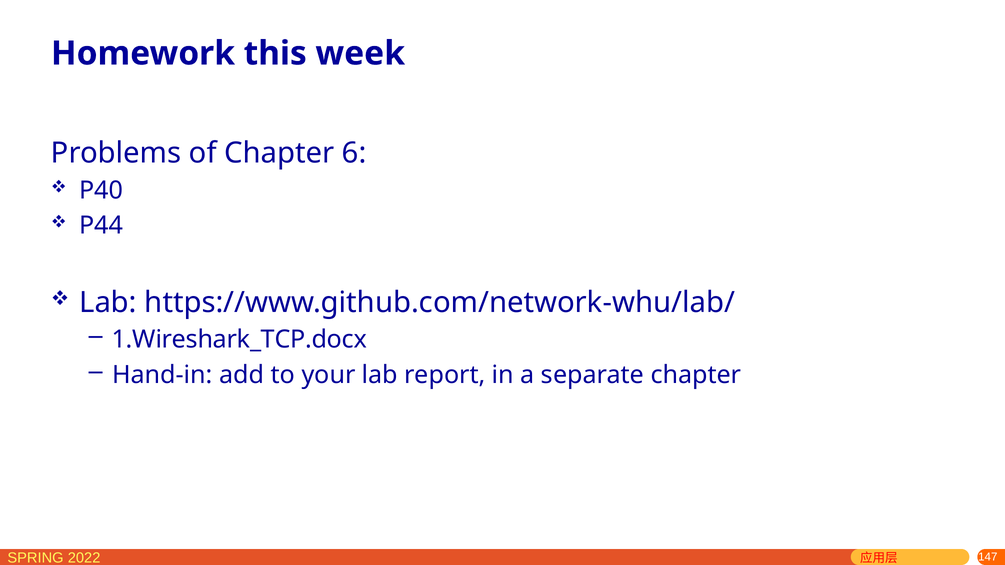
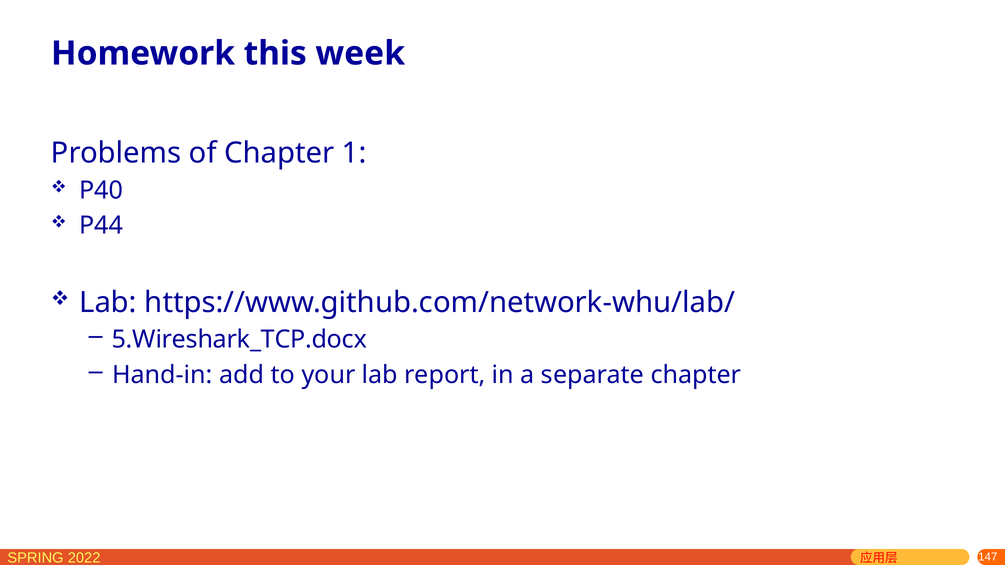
6: 6 -> 1
1.Wireshark_TCP.docx: 1.Wireshark_TCP.docx -> 5.Wireshark_TCP.docx
